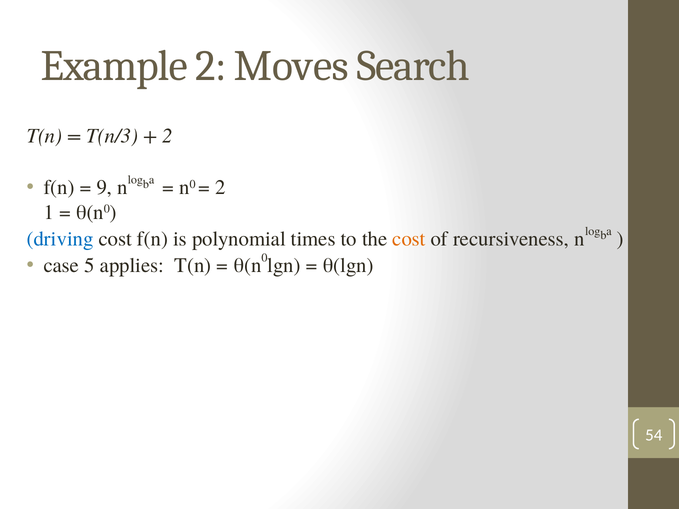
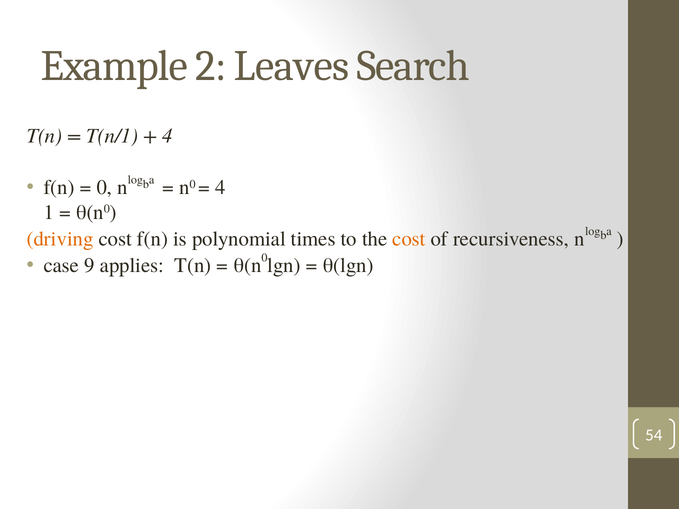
Moves: Moves -> Leaves
T(n/3: T(n/3 -> T(n/1
2 at (168, 136): 2 -> 4
9 at (104, 188): 9 -> 0
2 at (220, 188): 2 -> 4
driving colour: blue -> orange
5: 5 -> 9
